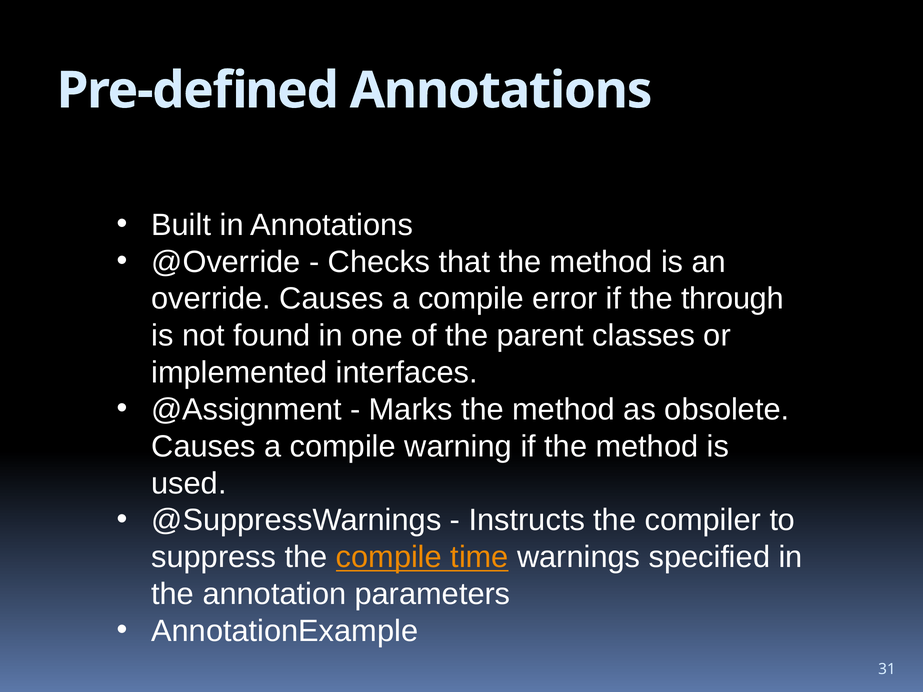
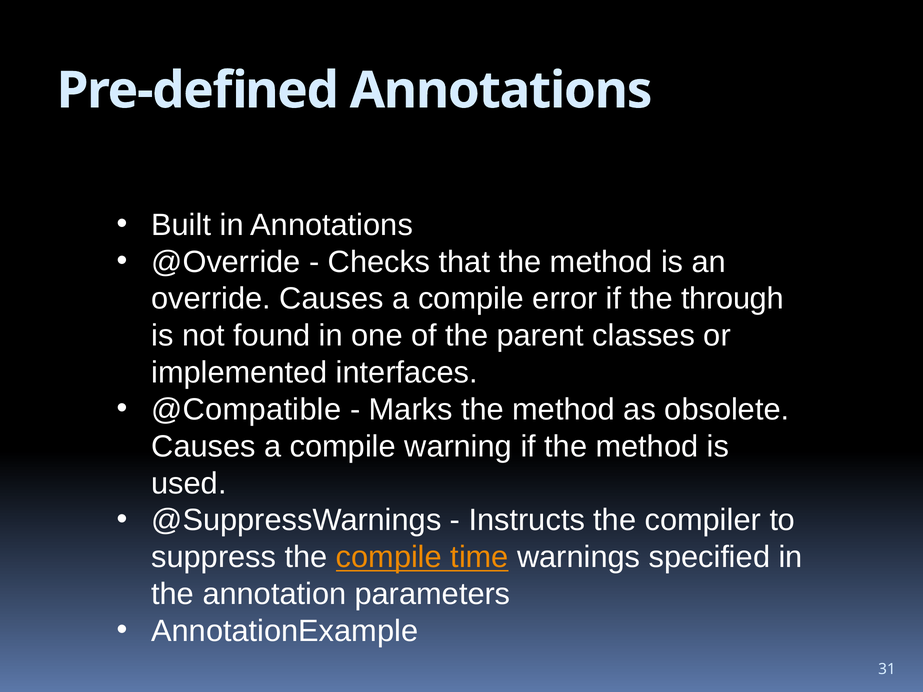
@Assignment: @Assignment -> @Compatible
